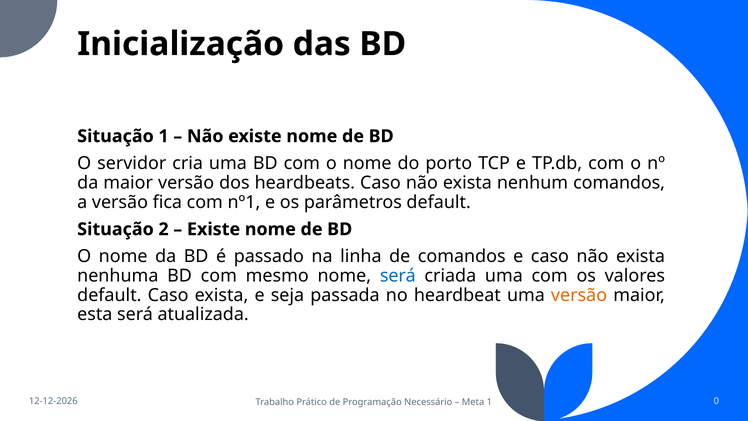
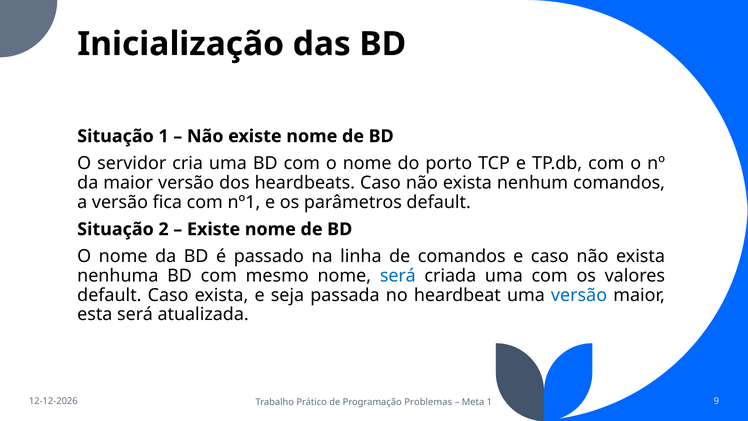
versão at (579, 295) colour: orange -> blue
Necessário: Necessário -> Problemas
0: 0 -> 9
